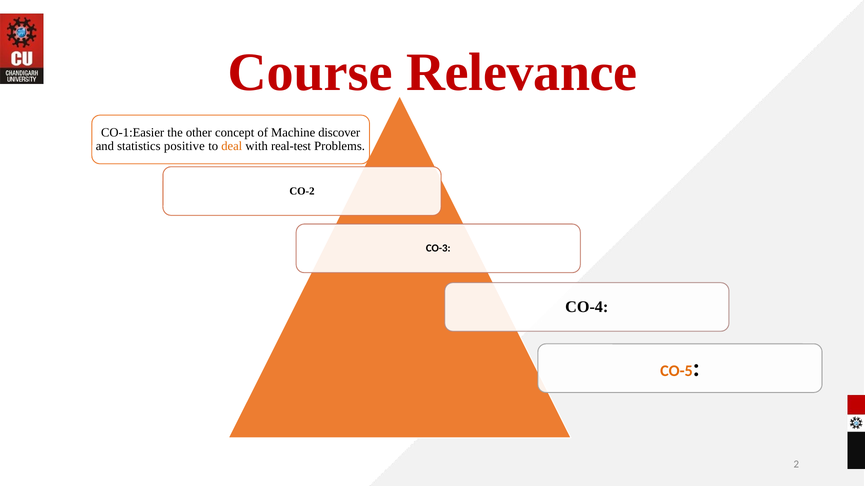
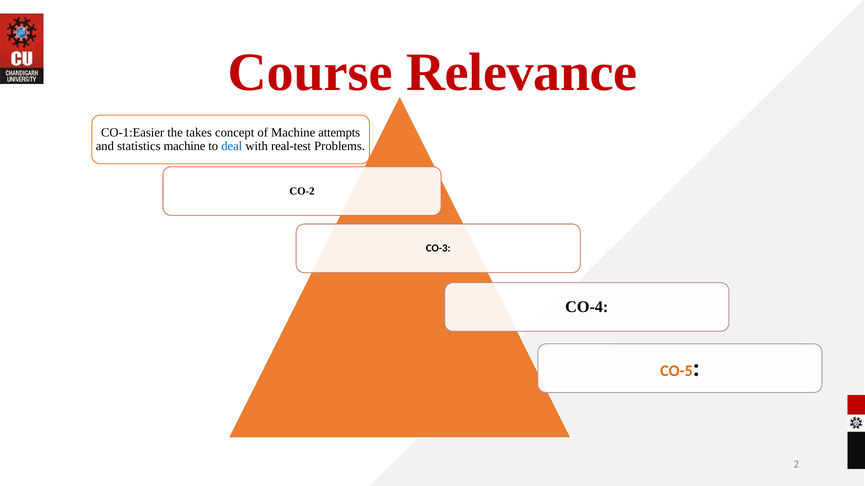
other: other -> takes
discover: discover -> attempts
statistics positive: positive -> machine
deal colour: orange -> blue
